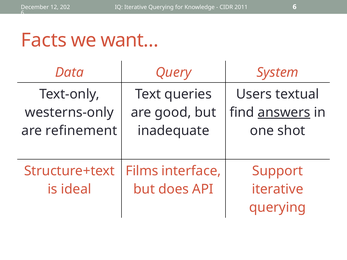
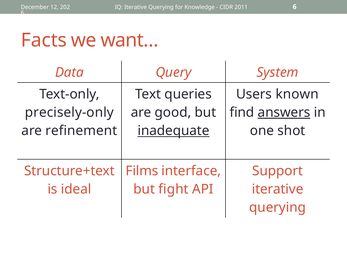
textual: textual -> known
westerns-only: westerns-only -> precisely-only
inadequate underline: none -> present
does: does -> fight
